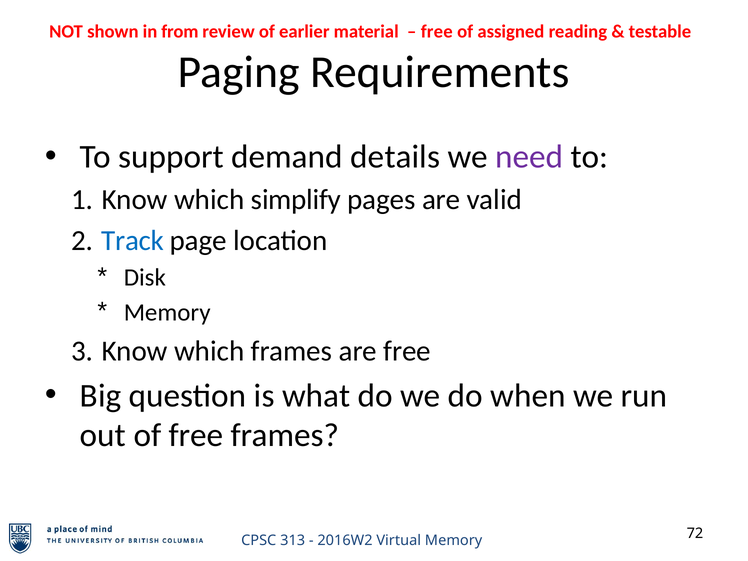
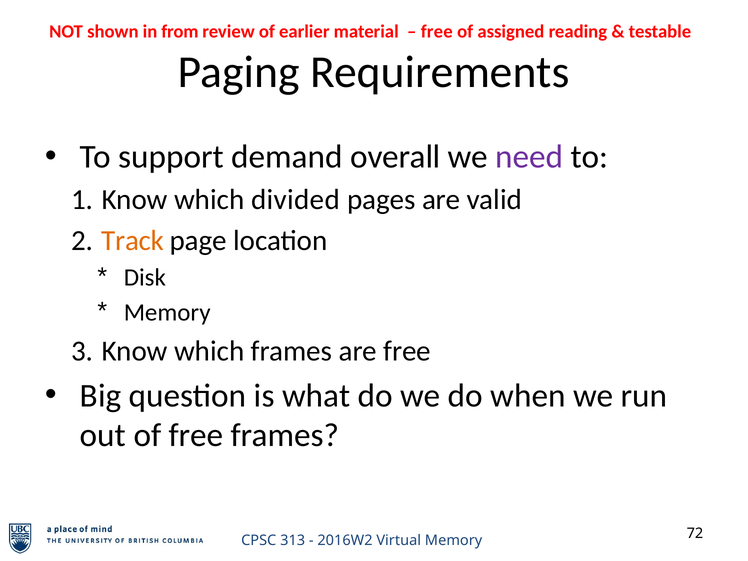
details: details -> overall
simplify: simplify -> divided
Track colour: blue -> orange
